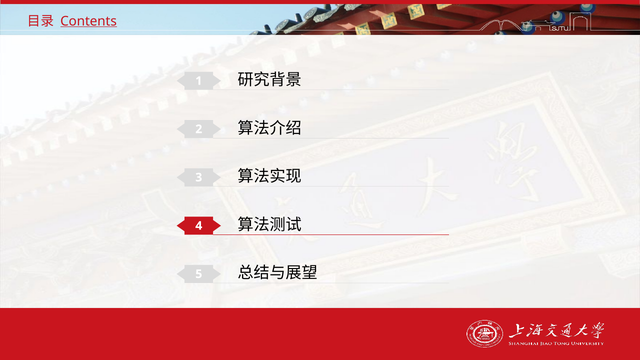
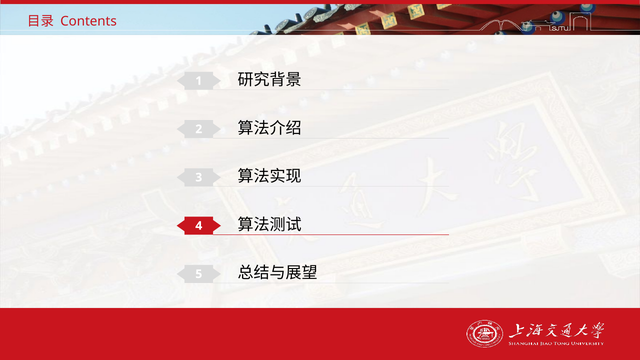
Contents underline: present -> none
